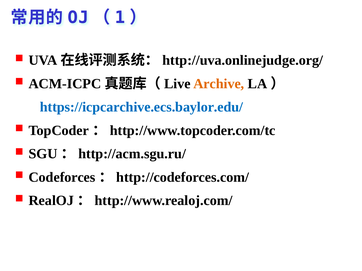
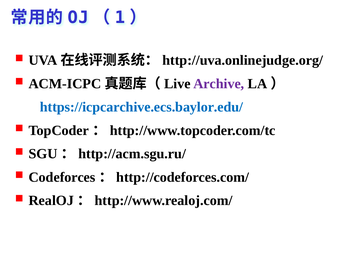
Archive colour: orange -> purple
